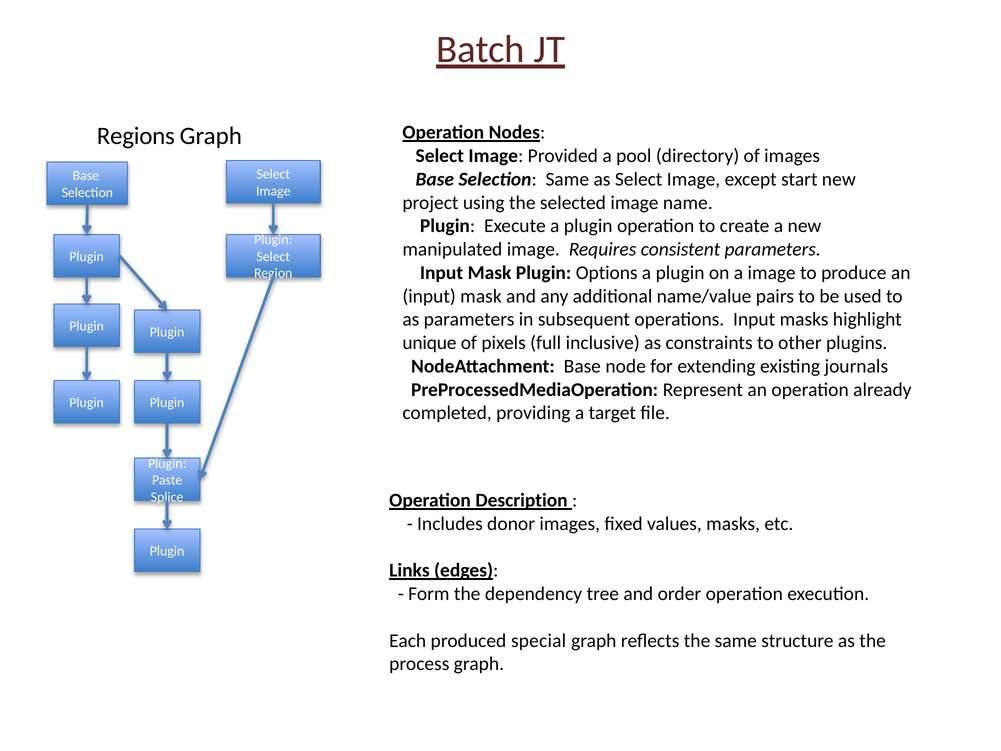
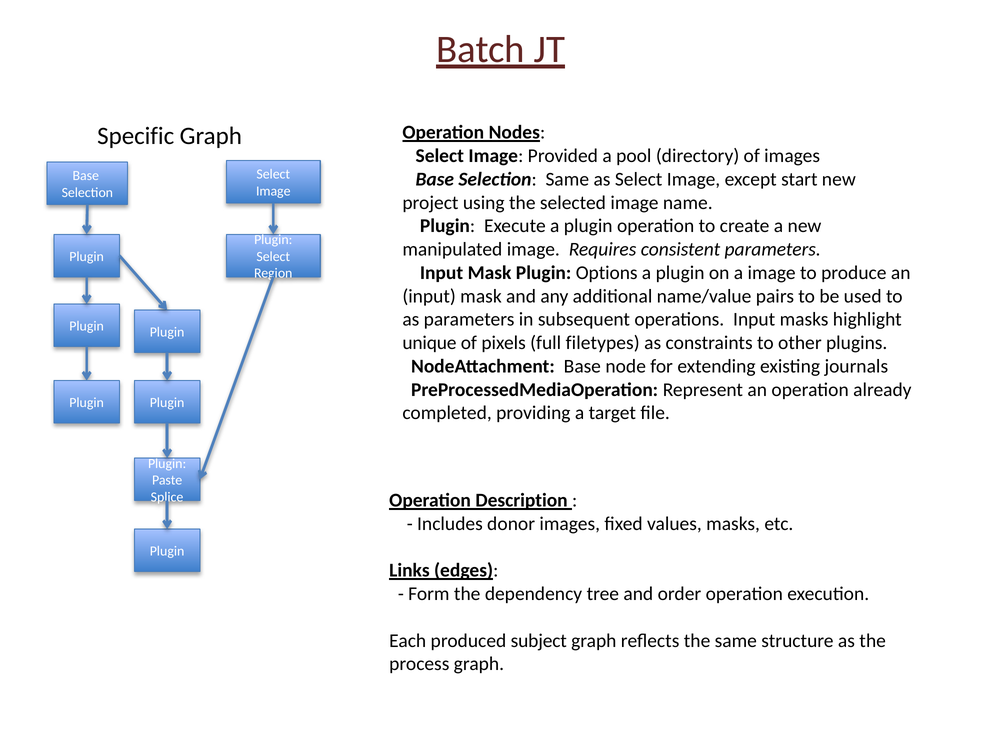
Regions: Regions -> Specific
inclusive: inclusive -> filetypes
special: special -> subject
